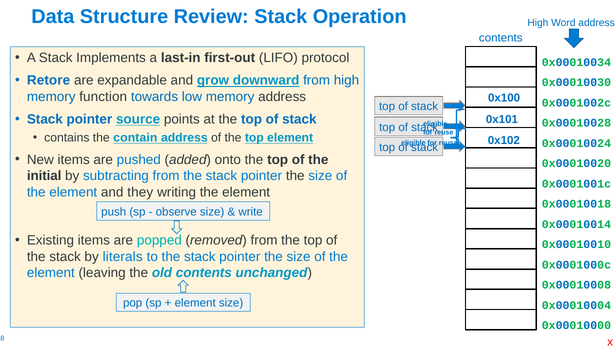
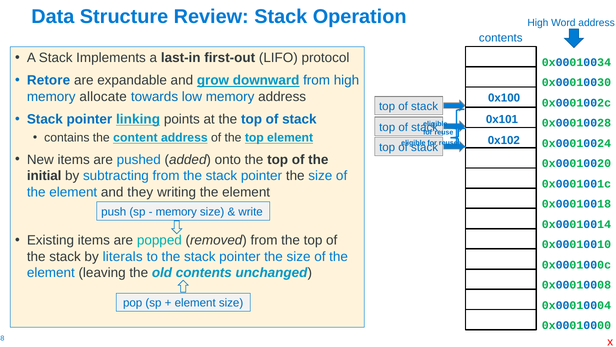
function: function -> allocate
source: source -> linking
contain: contain -> content
observe at (176, 211): observe -> memory
